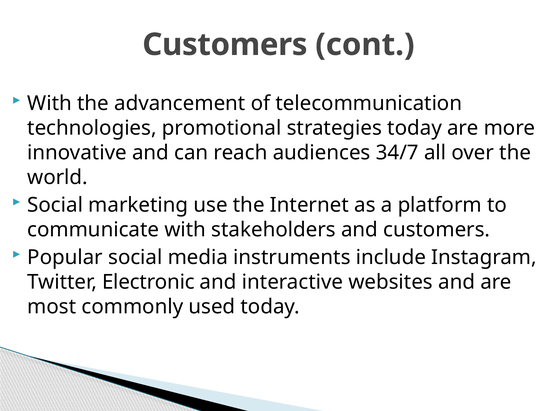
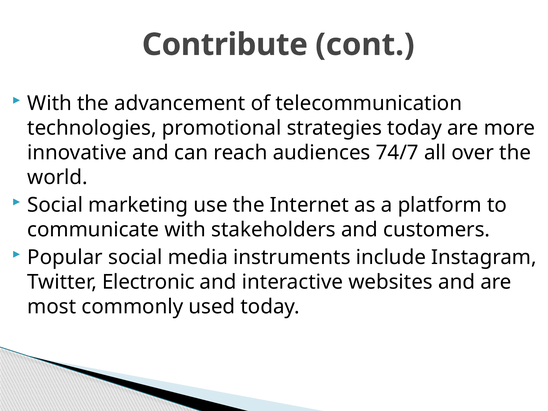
Customers at (225, 45): Customers -> Contribute
34/7: 34/7 -> 74/7
